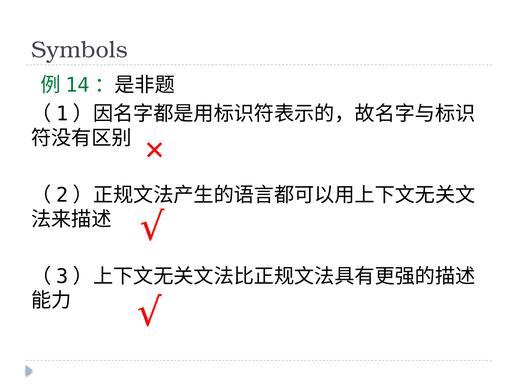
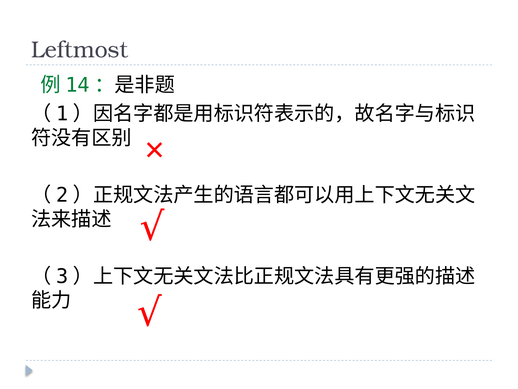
Symbols: Symbols -> Leftmost
